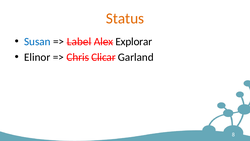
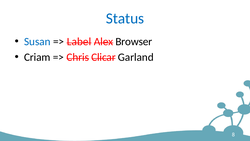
Status colour: orange -> blue
Explorar: Explorar -> Browser
Elinor: Elinor -> Criam
